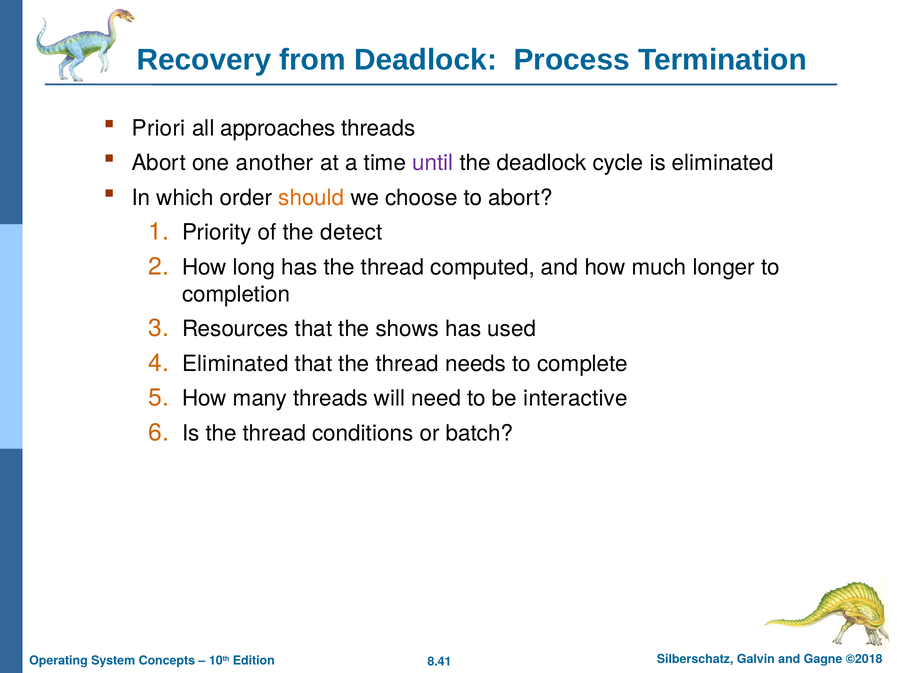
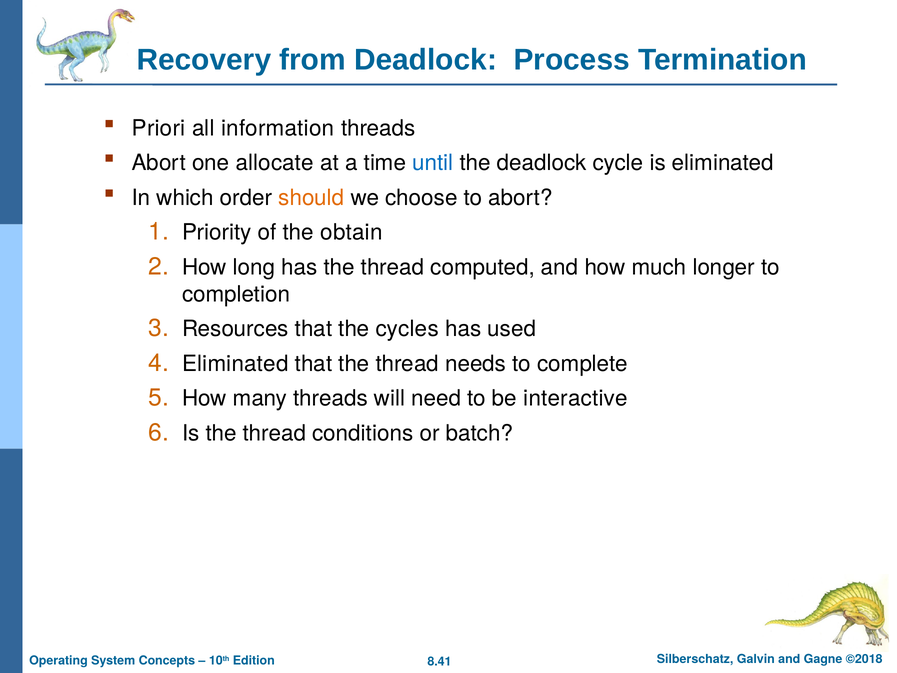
approaches: approaches -> information
another: another -> allocate
until colour: purple -> blue
detect: detect -> obtain
shows: shows -> cycles
